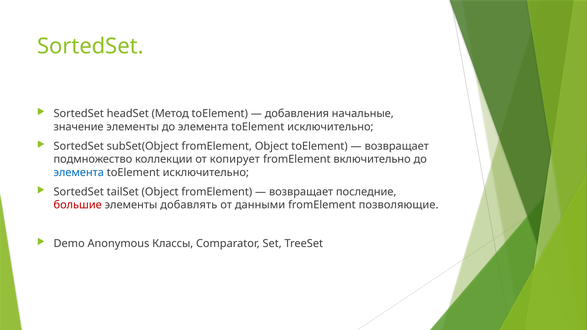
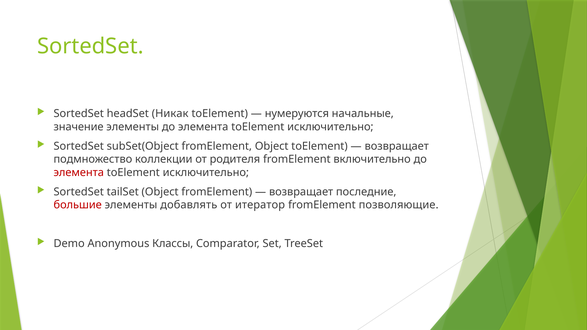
Метод: Метод -> Никак
добавления: добавления -> нумеруются
копирует: копирует -> родителя
элемента at (79, 173) colour: blue -> red
данными: данными -> итератор
